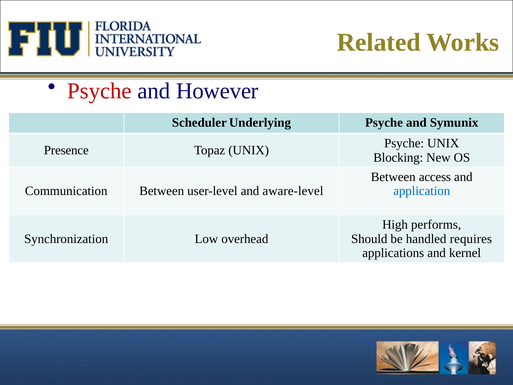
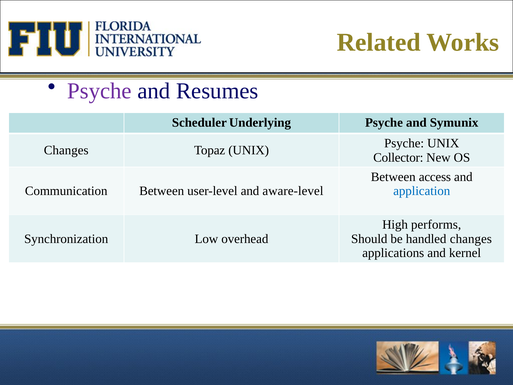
Psyche at (99, 91) colour: red -> purple
However: However -> Resumes
Presence at (66, 150): Presence -> Changes
Blocking: Blocking -> Collector
handled requires: requires -> changes
